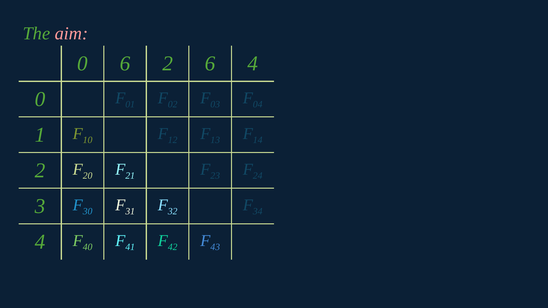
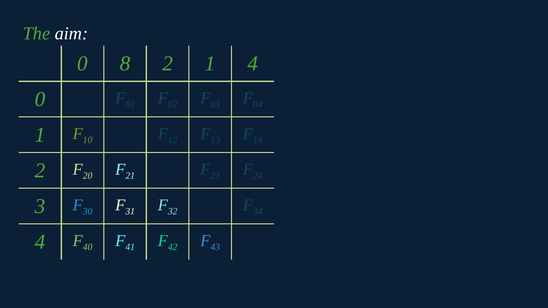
aim colour: pink -> white
0 6: 6 -> 8
2 6: 6 -> 1
